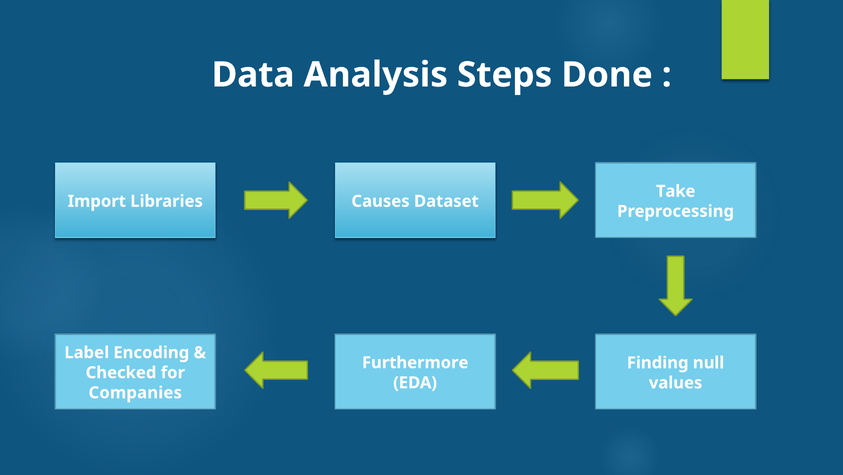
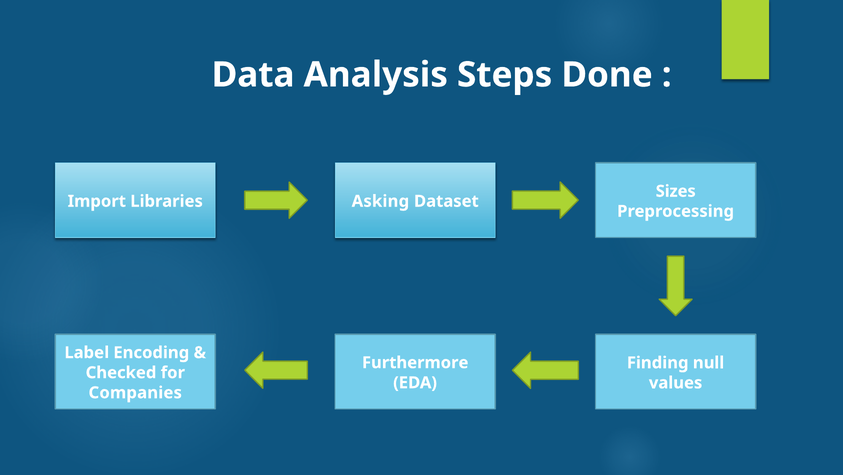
Take: Take -> Sizes
Causes: Causes -> Asking
